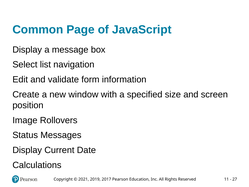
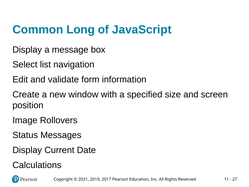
Page: Page -> Long
